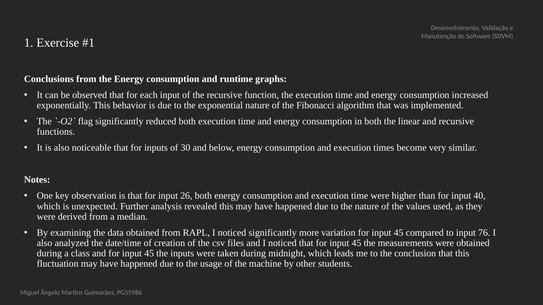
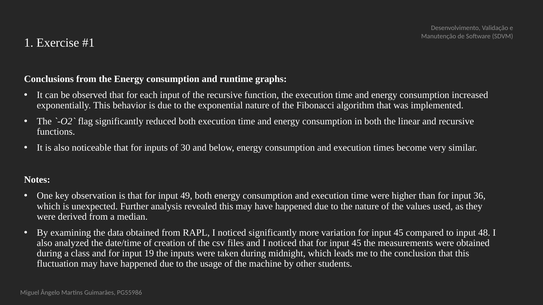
26: 26 -> 49
40: 40 -> 36
76: 76 -> 48
and for input 45: 45 -> 19
